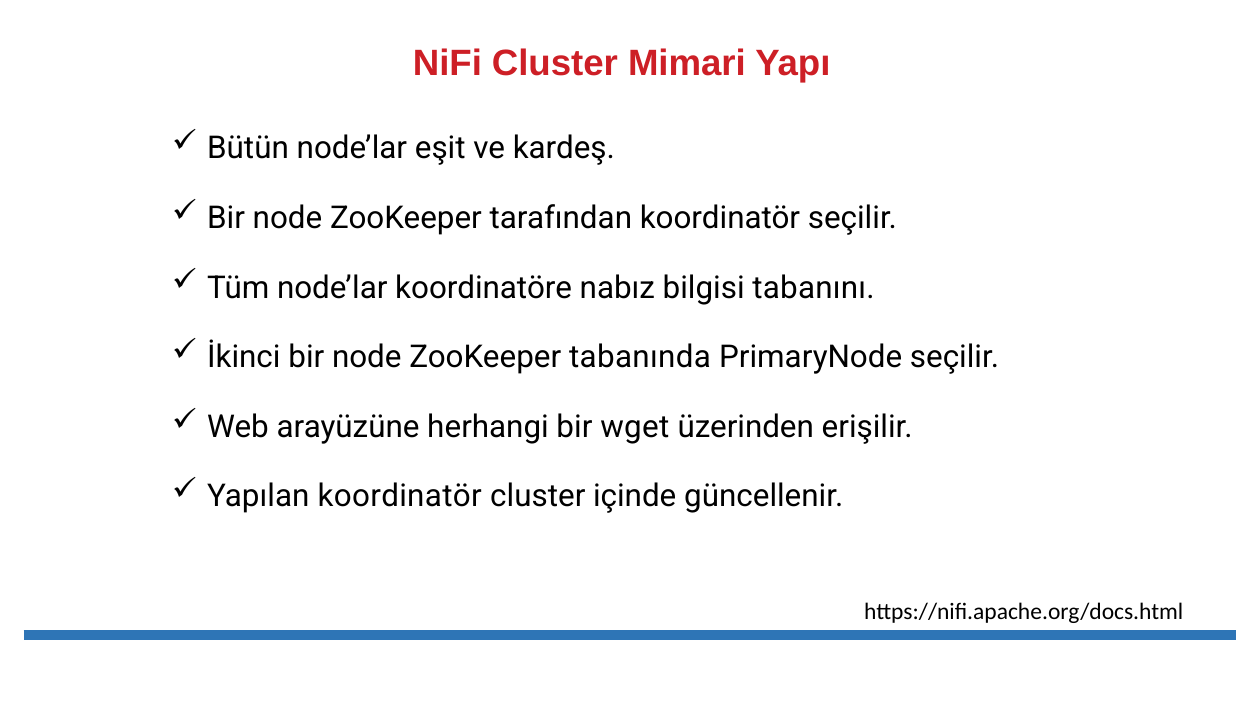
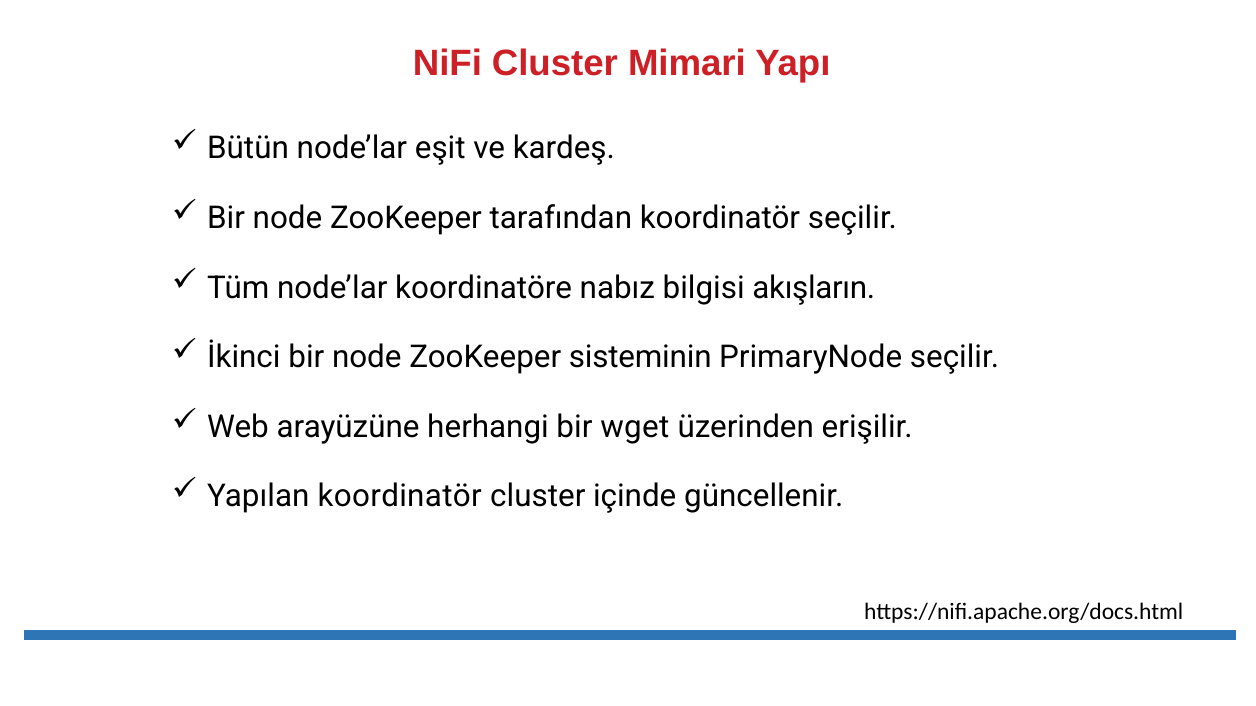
tabanını: tabanını -> akışların
tabanında: tabanında -> sisteminin
